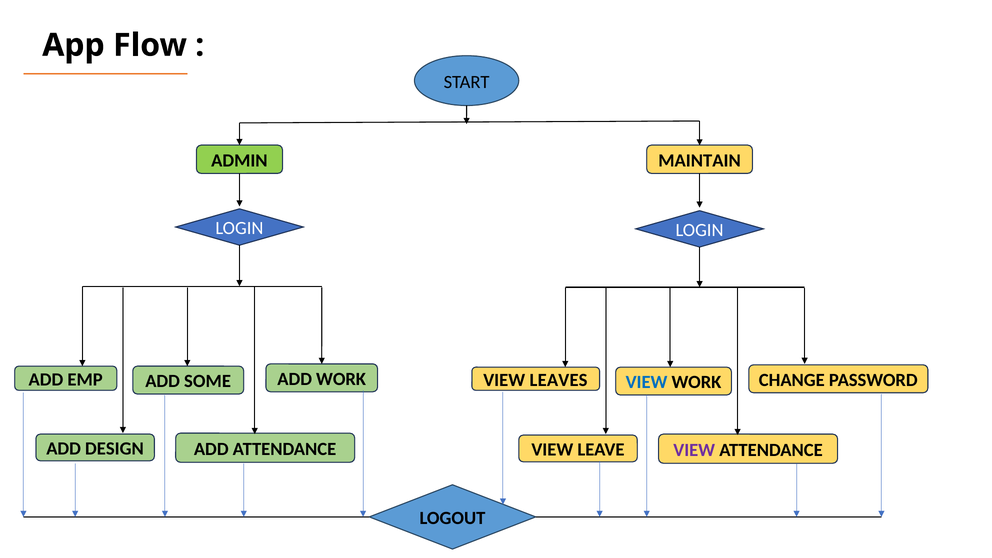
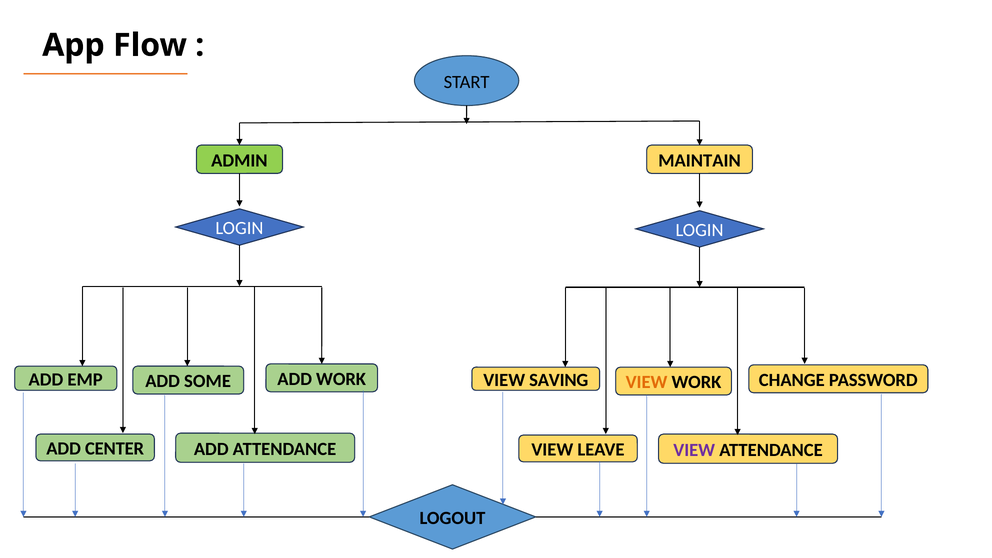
LEAVES: LEAVES -> SAVING
VIEW at (647, 382) colour: blue -> orange
DESIGN: DESIGN -> CENTER
